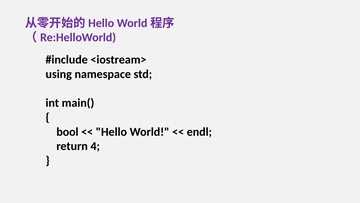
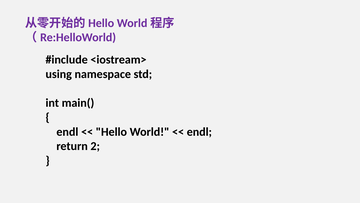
bool at (67, 131): bool -> endl
4: 4 -> 2
